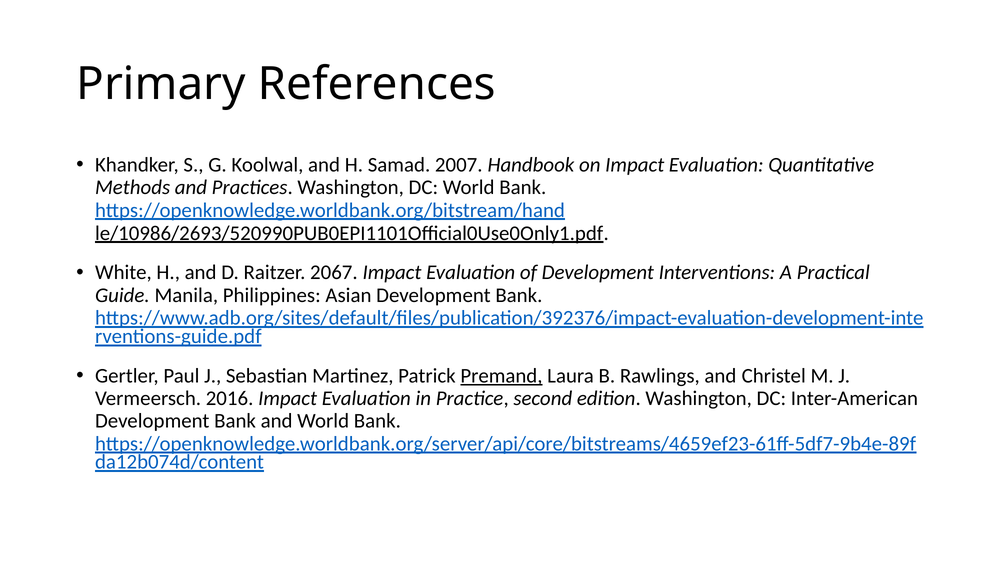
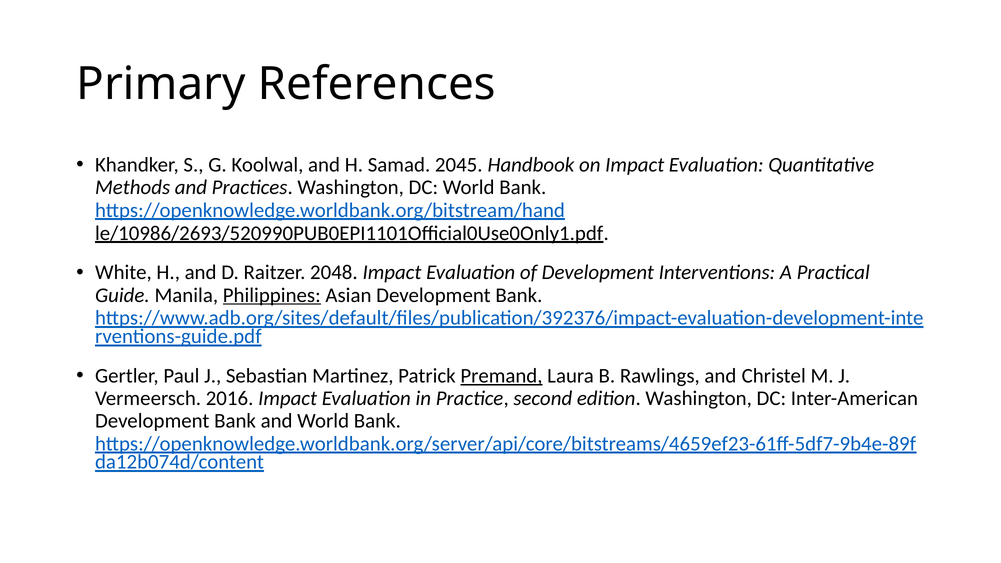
2007: 2007 -> 2045
2067: 2067 -> 2048
Philippines underline: none -> present
